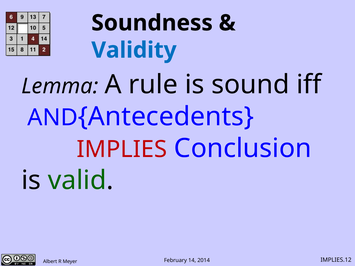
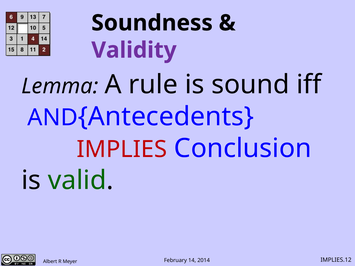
Validity colour: blue -> purple
